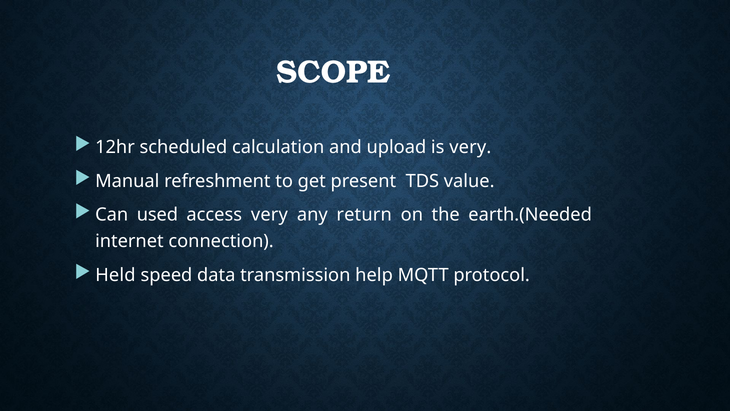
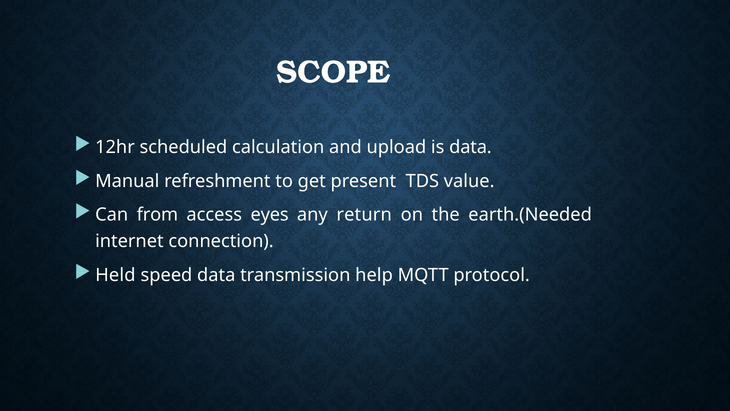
is very: very -> data
used: used -> from
access very: very -> eyes
